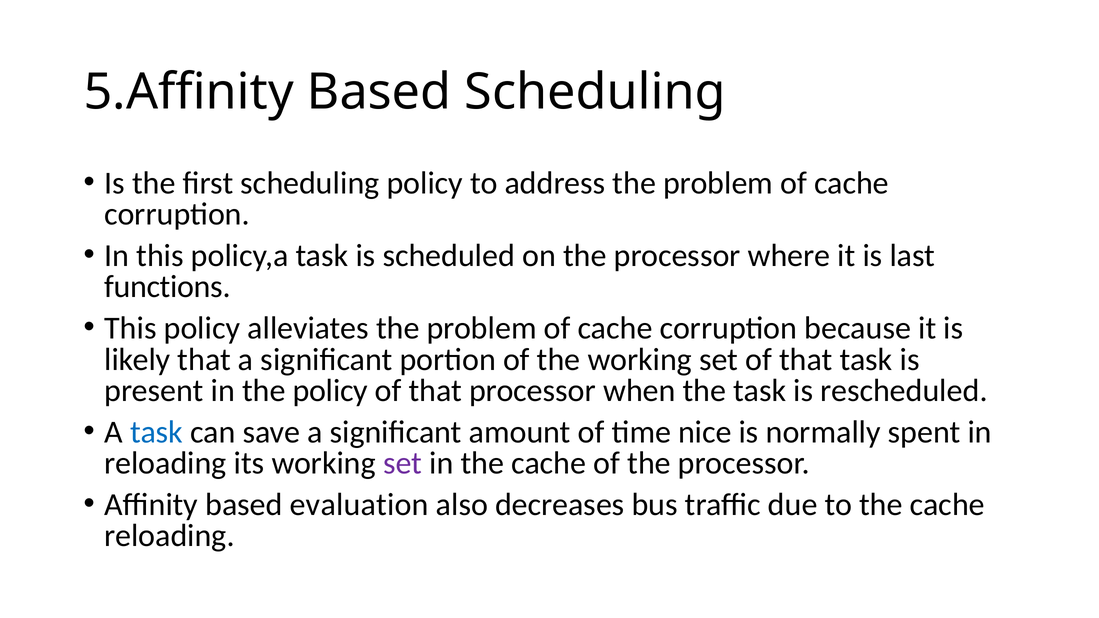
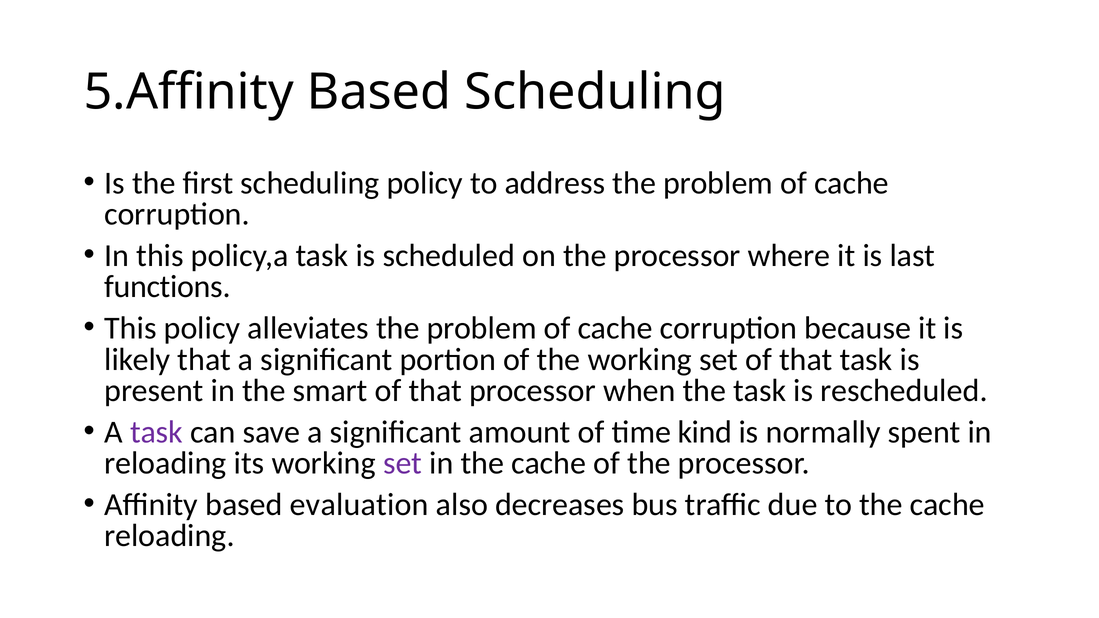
the policy: policy -> smart
task at (156, 432) colour: blue -> purple
nice: nice -> kind
